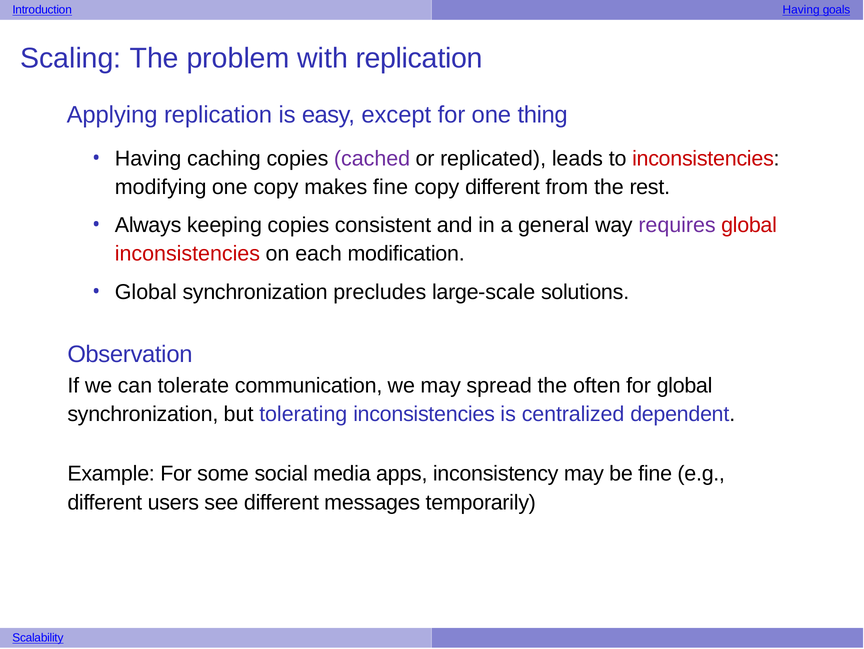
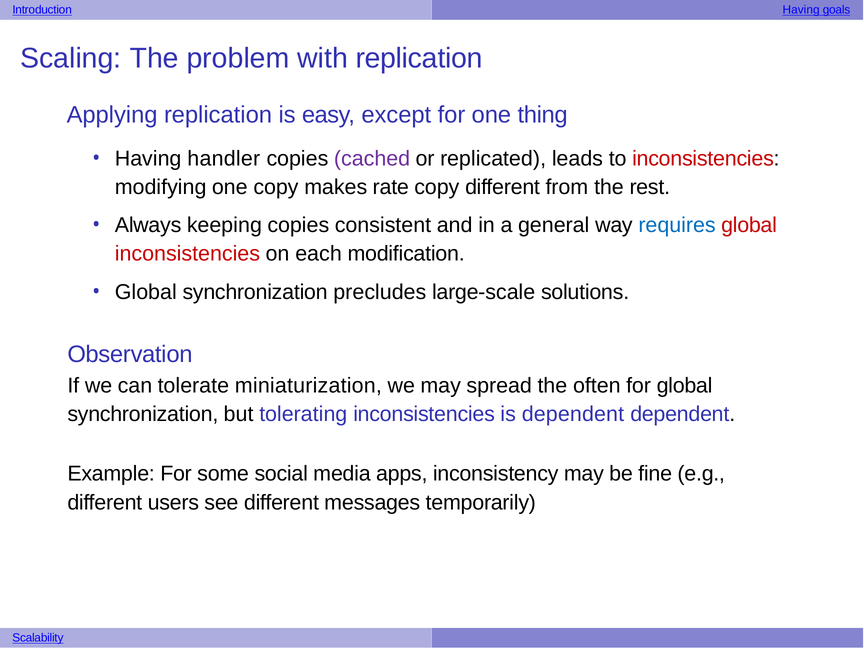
caching: caching -> handler
makes fine: fine -> rate
requires colour: purple -> blue
communication: communication -> miniaturization
is centralized: centralized -> dependent
